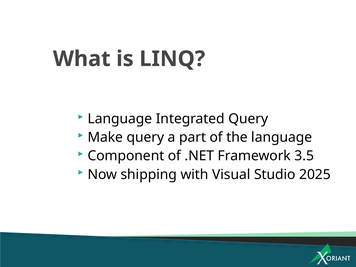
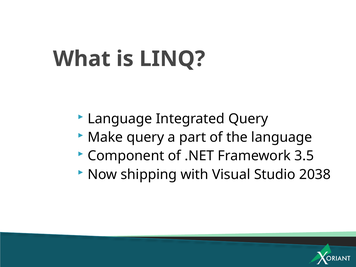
2025: 2025 -> 2038
